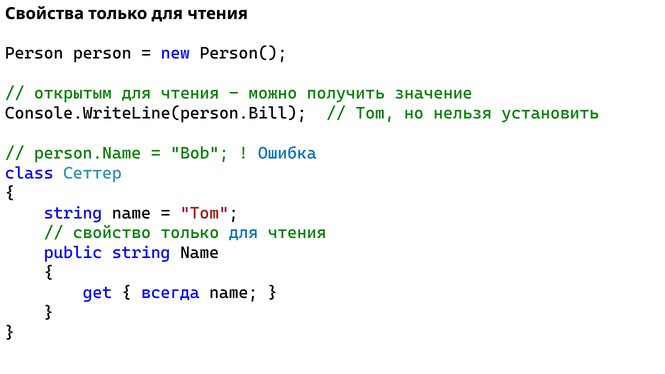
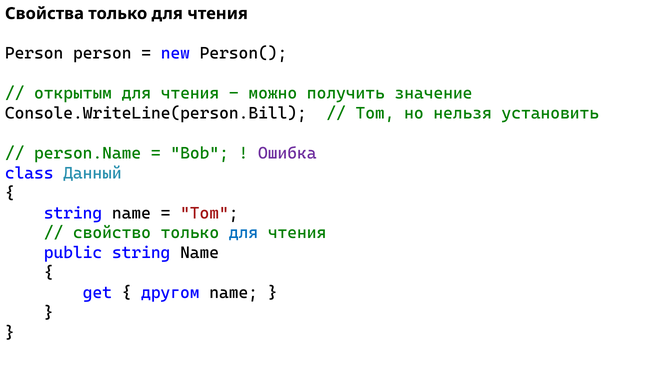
Ошибка colour: blue -> purple
Сеттер: Сеттер -> Данный
всегда: всегда -> другом
